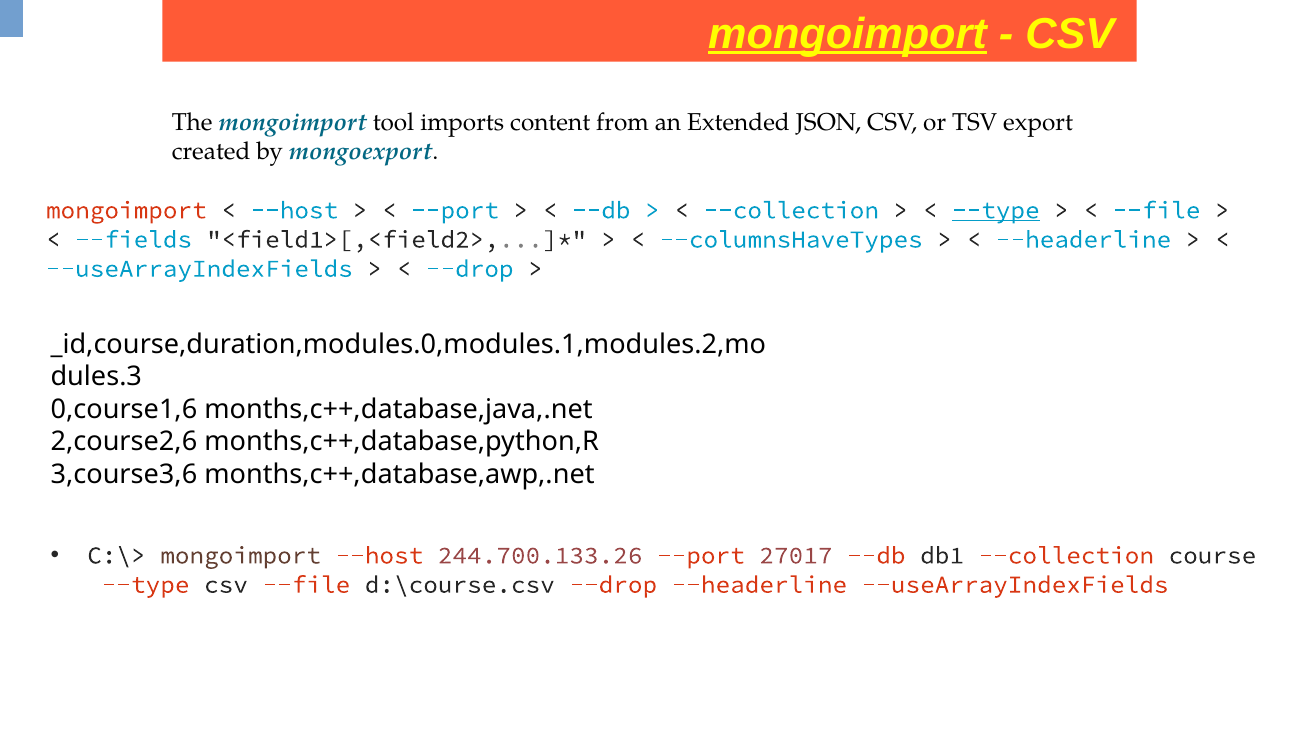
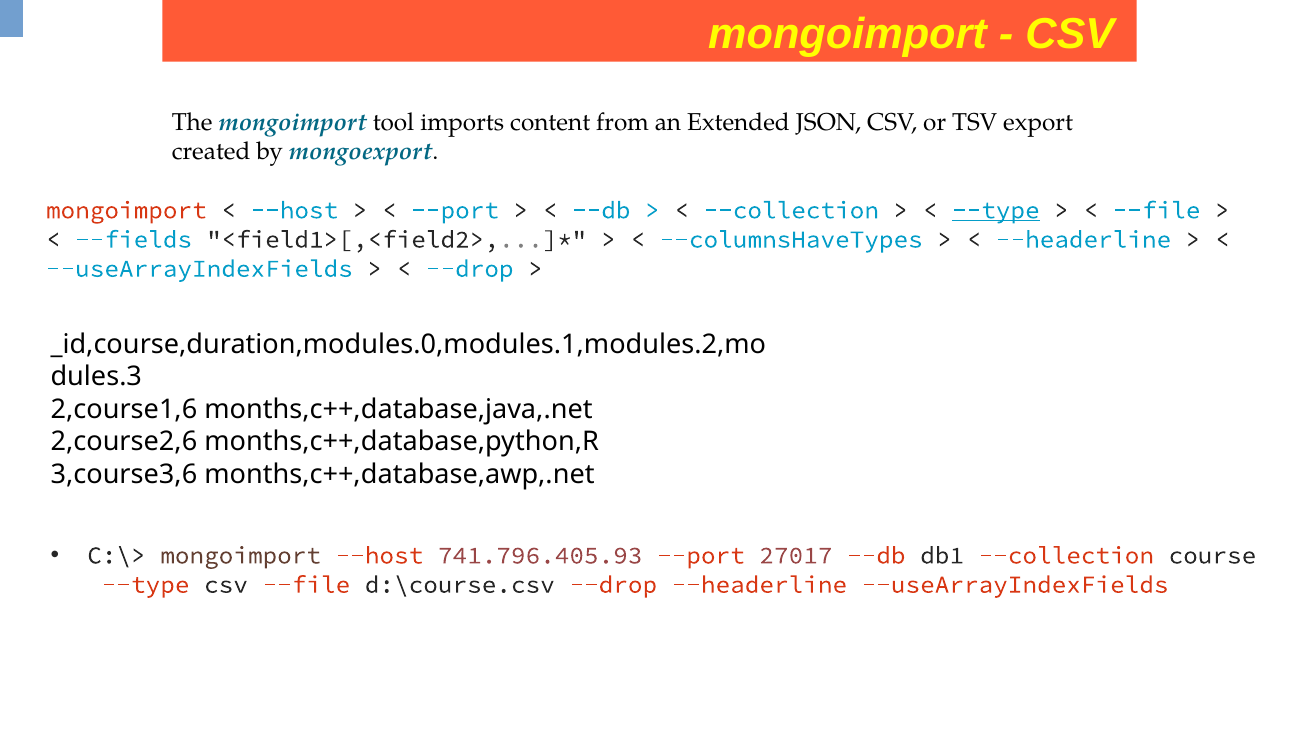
mongoimport at (848, 34) underline: present -> none
0,course1,6: 0,course1,6 -> 2,course1,6
244.700.133.26: 244.700.133.26 -> 741.796.405.93
